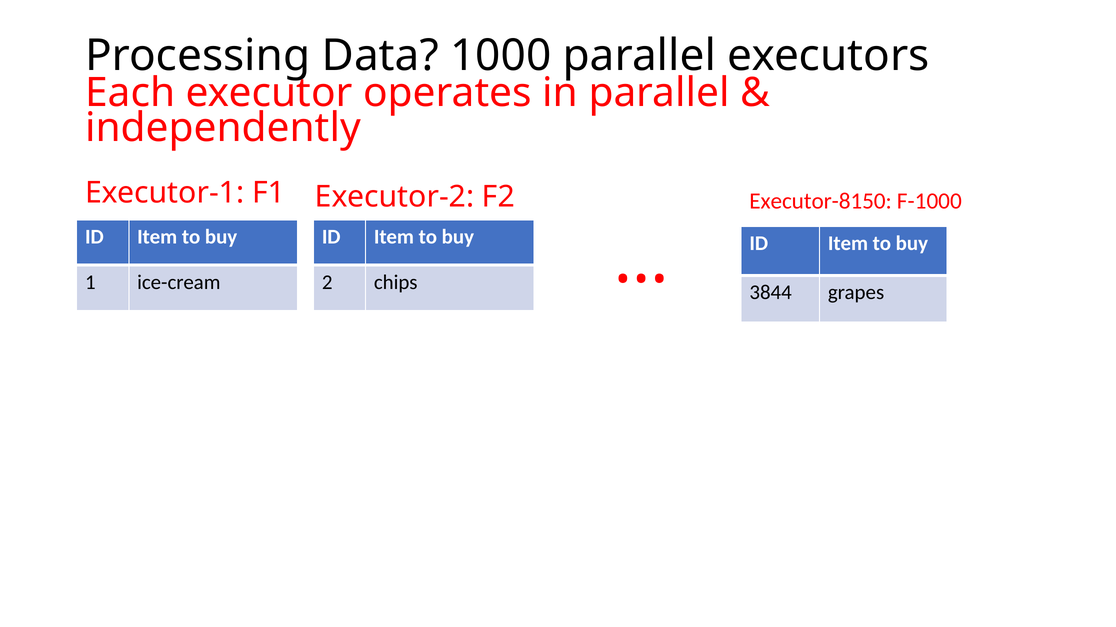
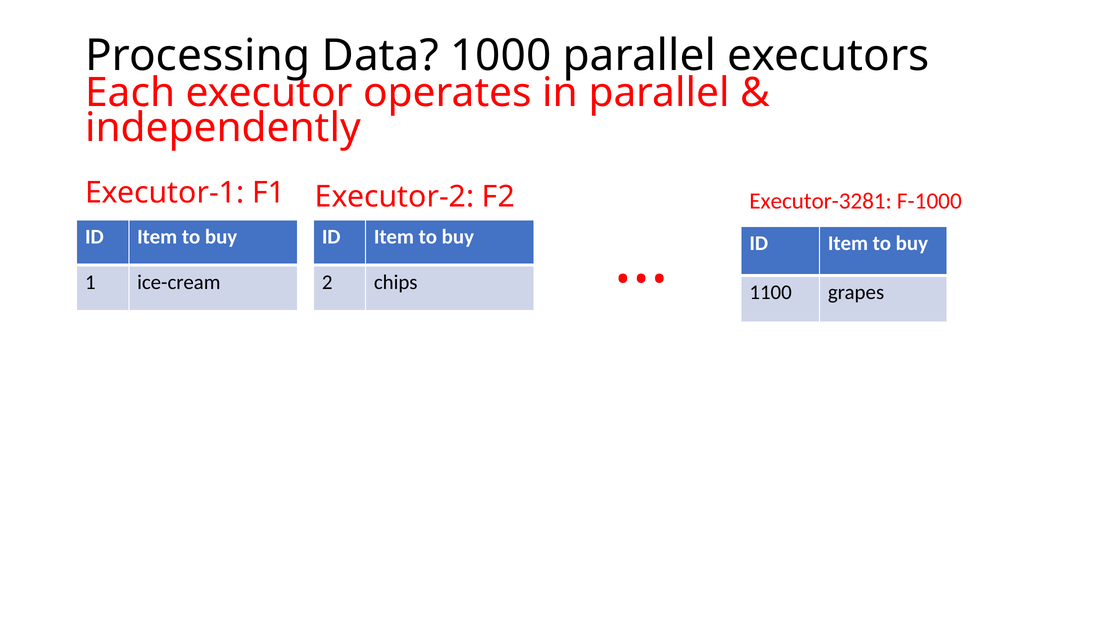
Executor-8150: Executor-8150 -> Executor-3281
3844: 3844 -> 1100
